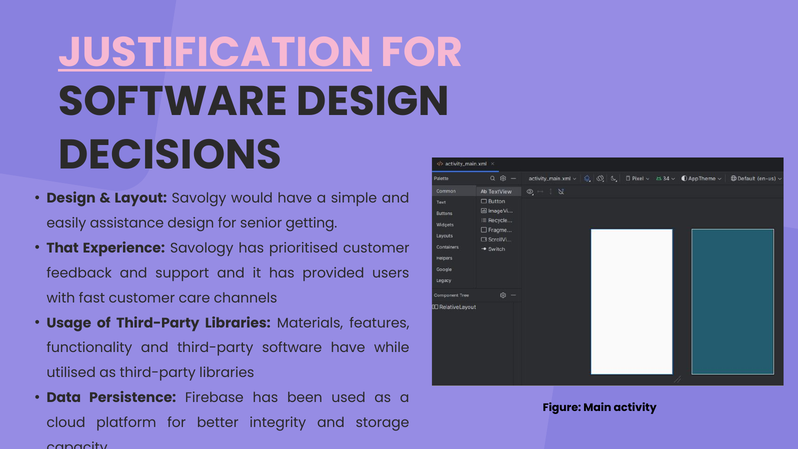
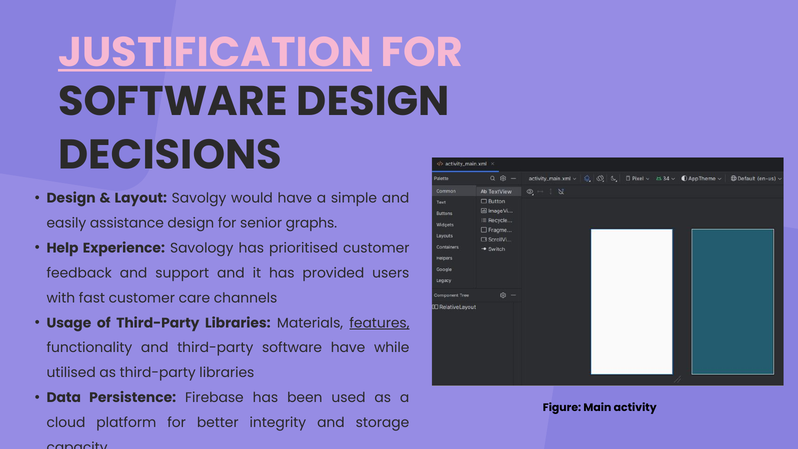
getting: getting -> graphs
That: That -> Help
features underline: none -> present
